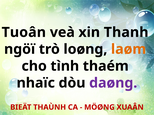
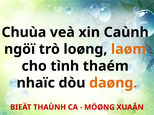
Tuoân: Tuoân -> Chuùa
Thanh: Thanh -> Caùnh
daøng colour: purple -> orange
